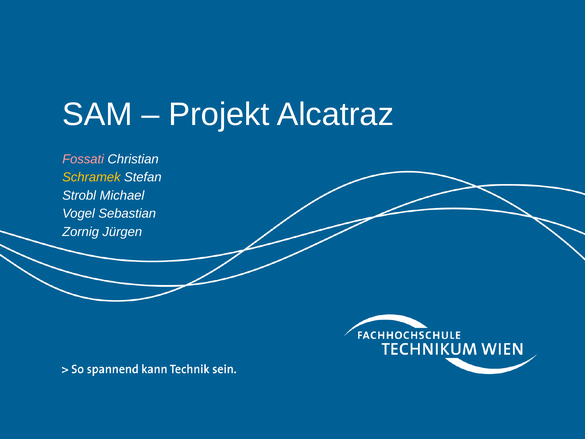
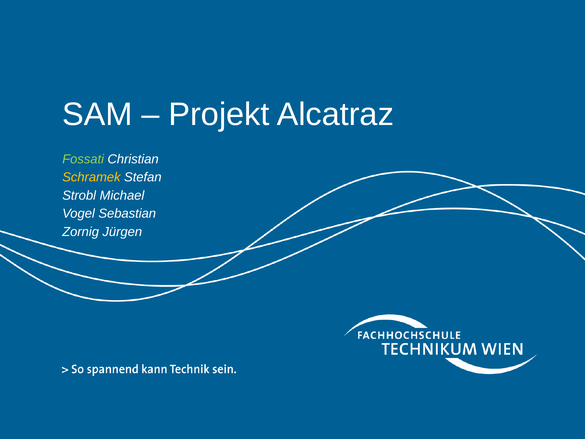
Fossati colour: pink -> light green
